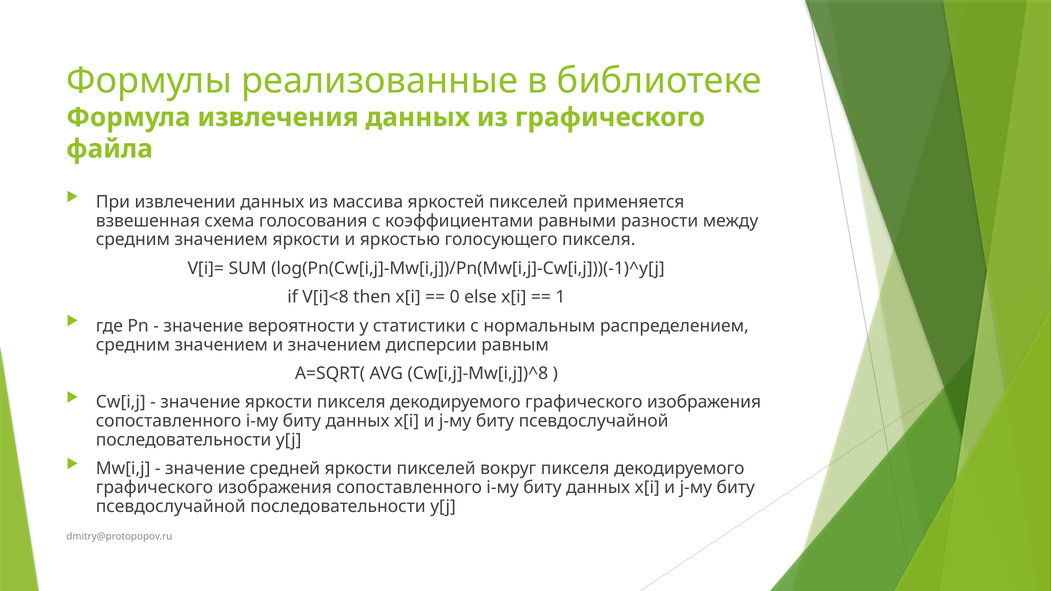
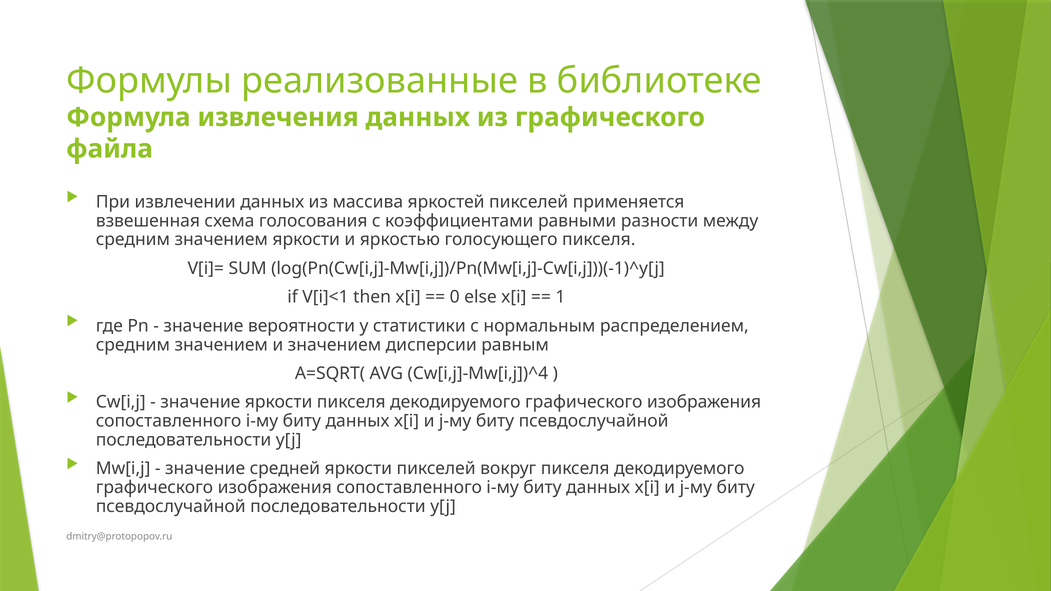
V[i]<8: V[i]<8 -> V[i]<1
Cw[i,j]-Mw[i,j])^8: Cw[i,j]-Mw[i,j])^8 -> Cw[i,j]-Mw[i,j])^4
